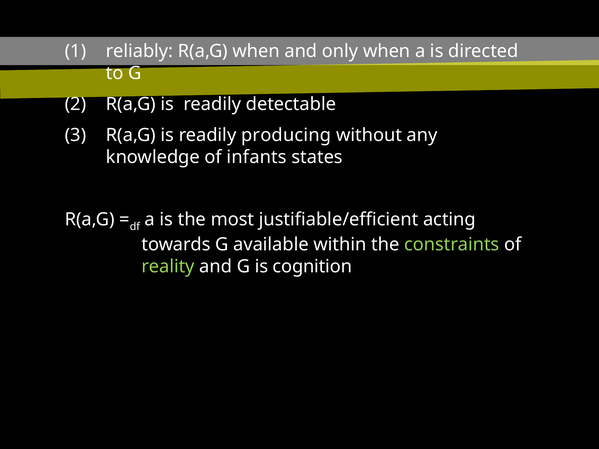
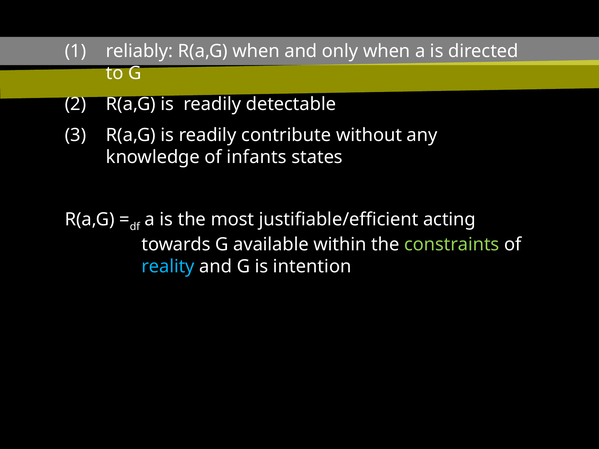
producing: producing -> contribute
reality colour: light green -> light blue
cognition: cognition -> intention
